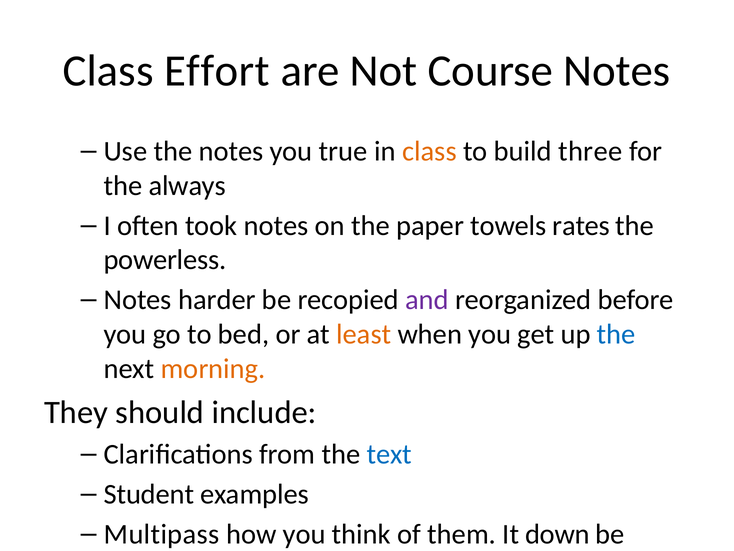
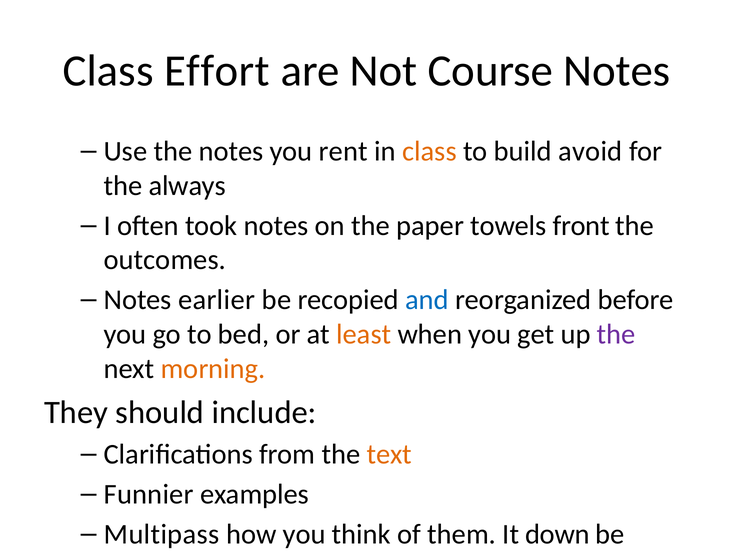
true: true -> rent
three: three -> avoid
rates: rates -> front
powerless: powerless -> outcomes
Notes harder: harder -> earlier
and colour: purple -> blue
the at (616, 334) colour: blue -> purple
text colour: blue -> orange
Student: Student -> Funnier
